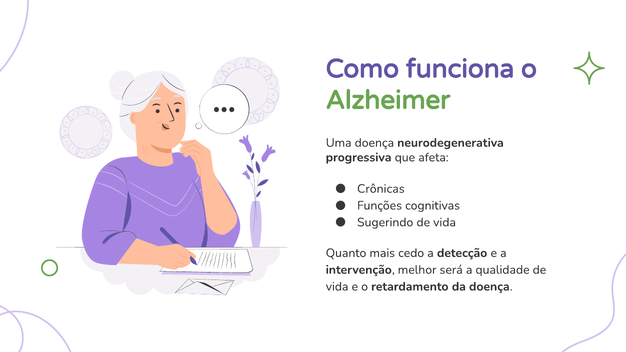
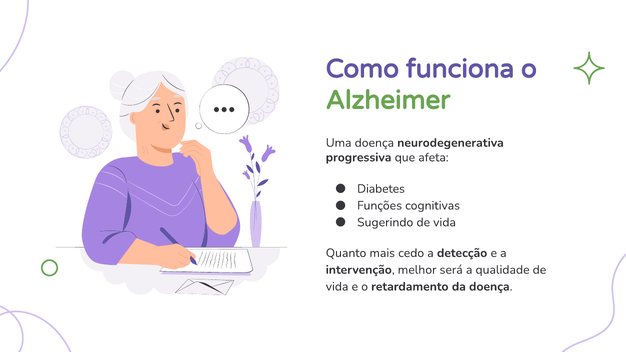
Crônicas: Crônicas -> Diabetes
